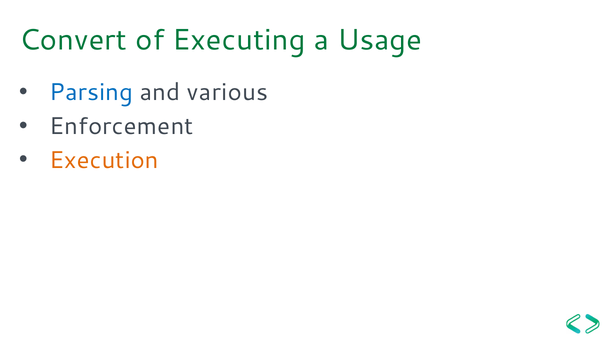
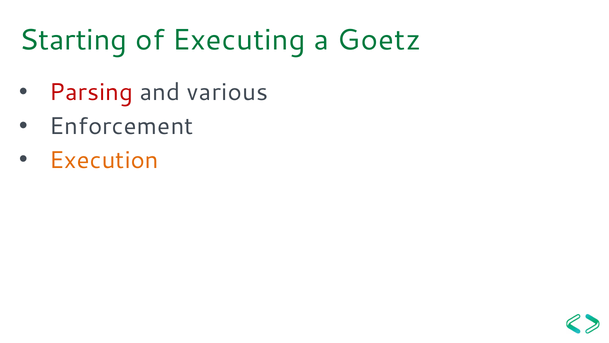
Convert: Convert -> Starting
Usage: Usage -> Goetz
Parsing colour: blue -> red
